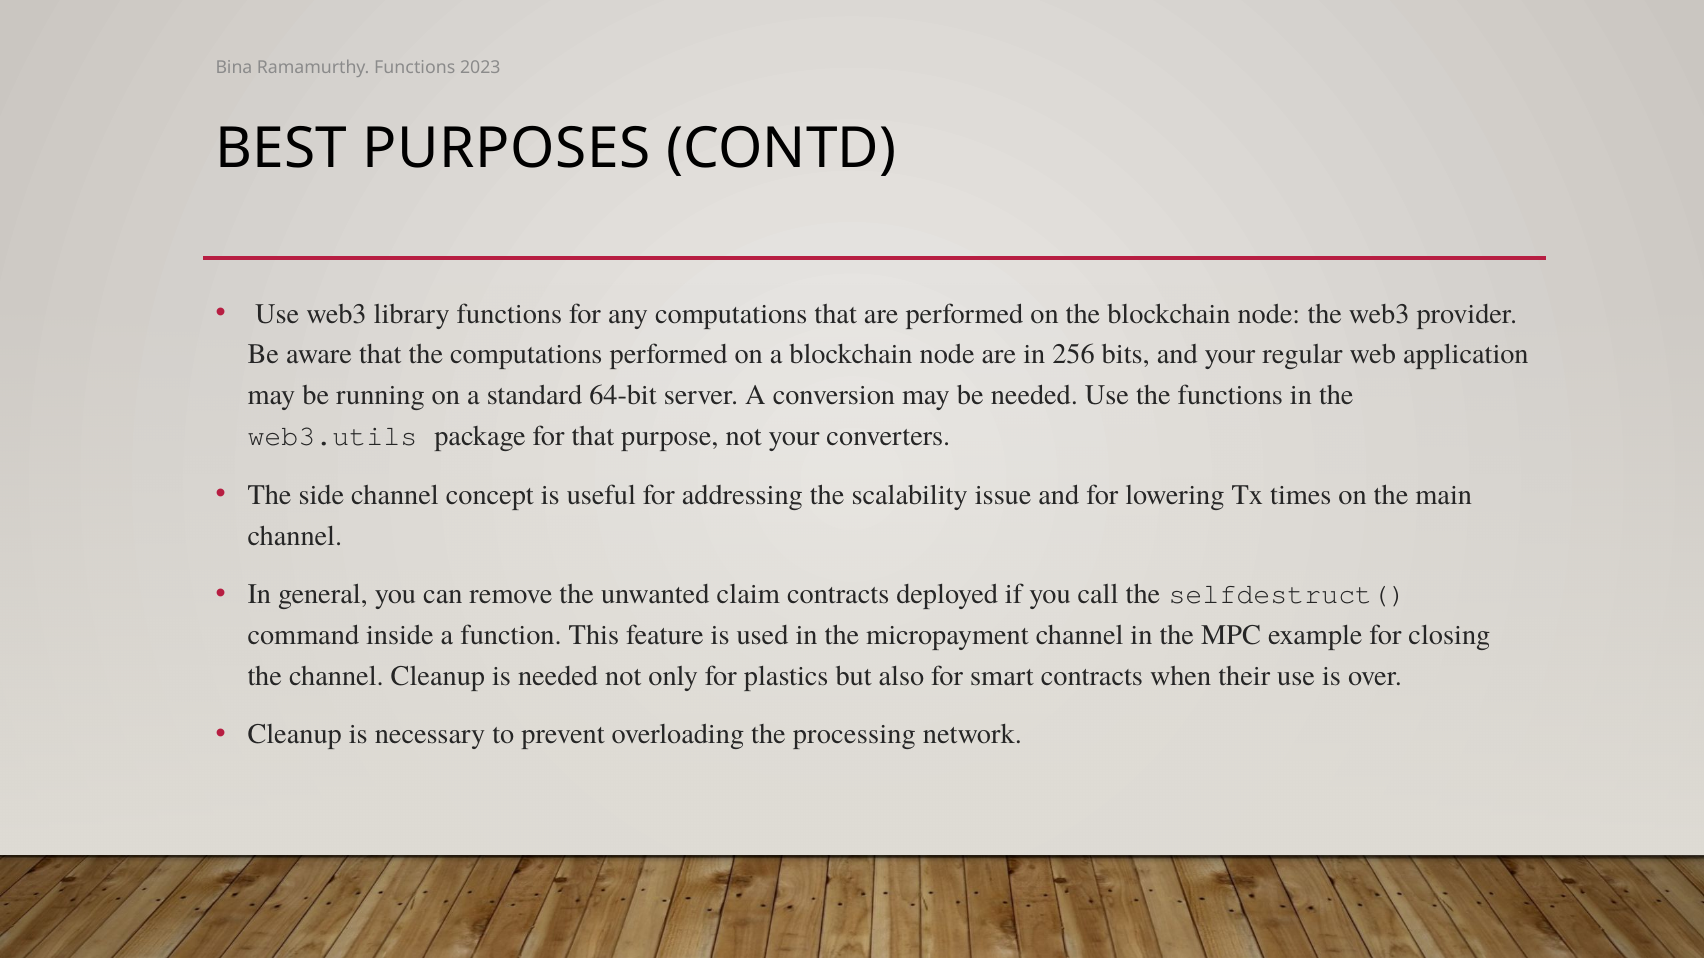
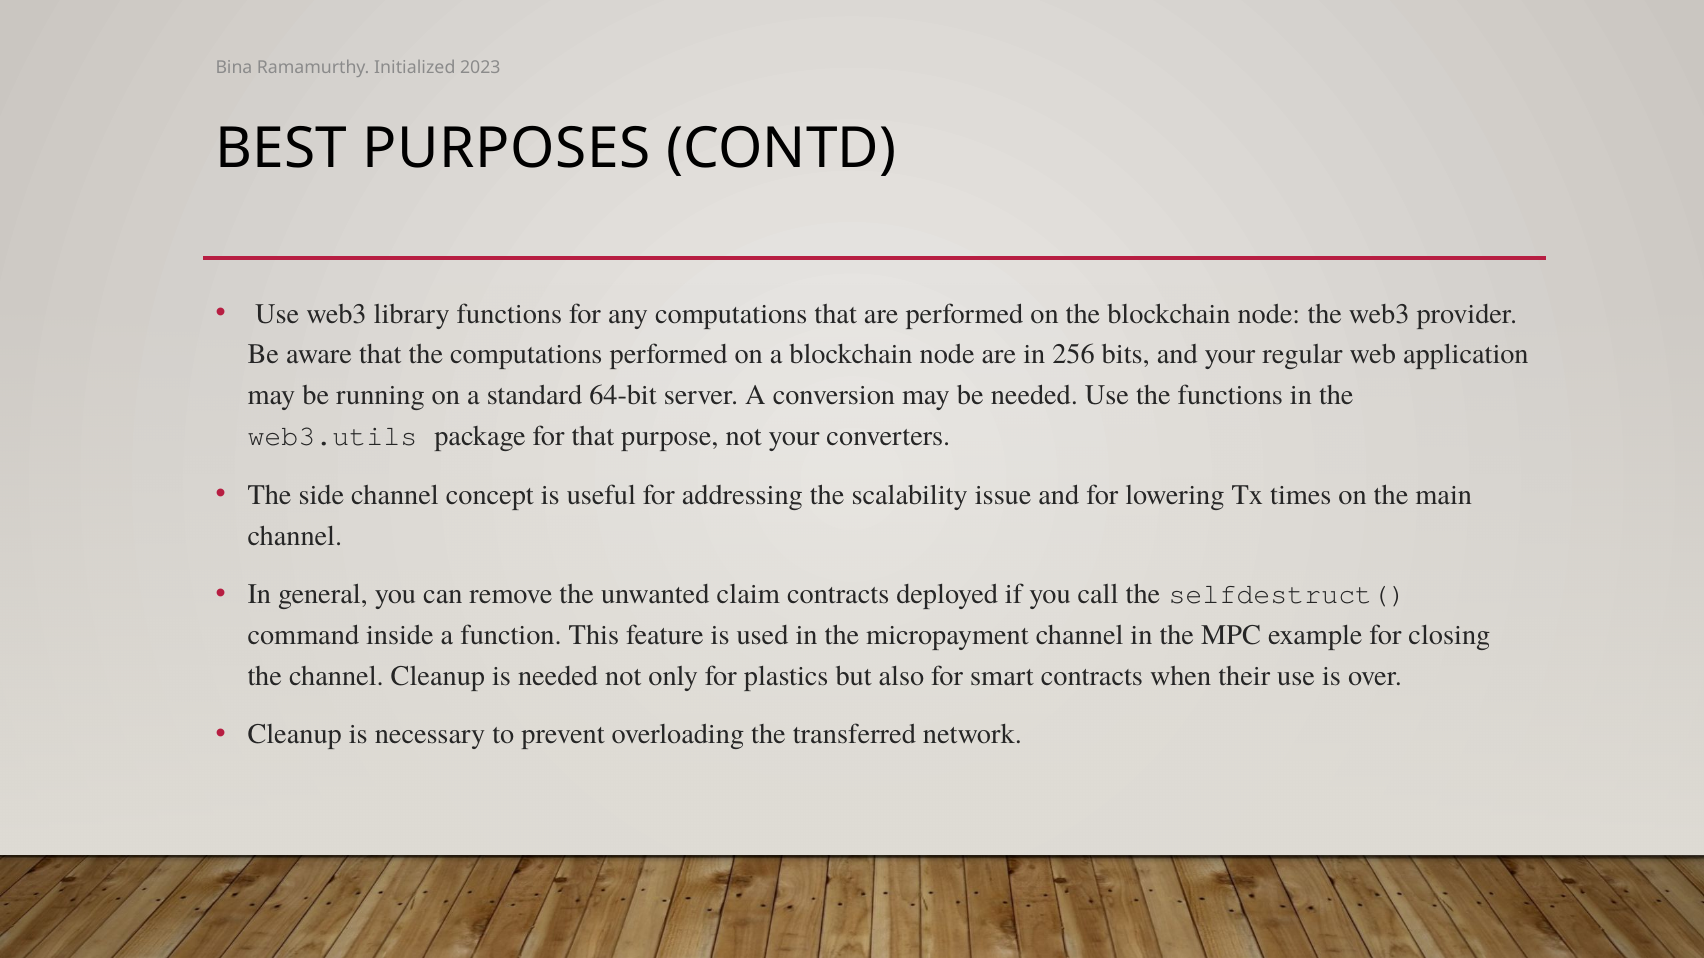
Ramamurthy Functions: Functions -> Initialized
processing: processing -> transferred
